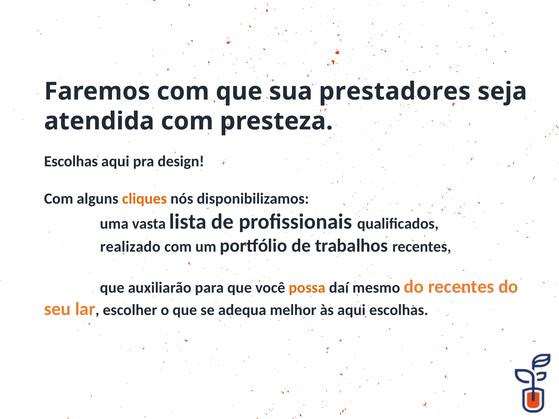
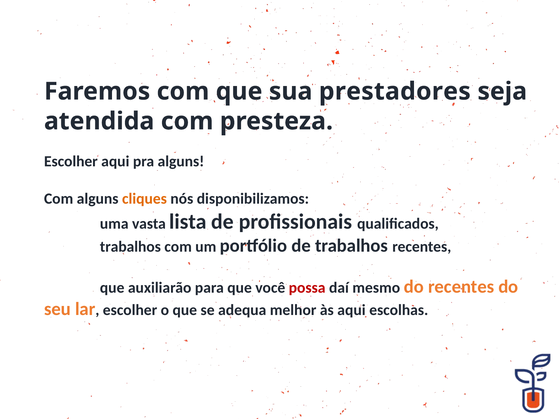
Escolhas at (71, 162): Escolhas -> Escolher
pra design: design -> alguns
realizado at (130, 247): realizado -> trabalhos
possa colour: orange -> red
